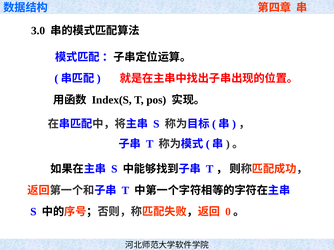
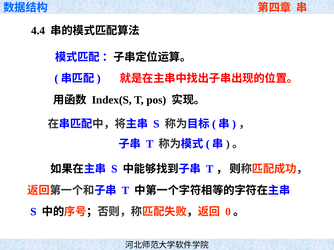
3.0: 3.0 -> 4.4
